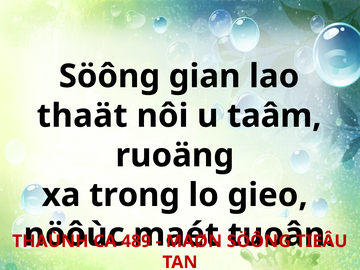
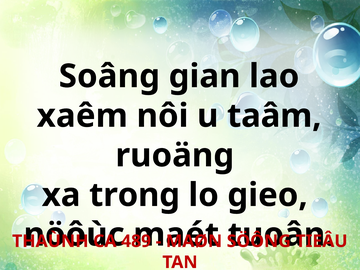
Söông at (109, 76): Söông -> Soâng
thaät: thaät -> xaêm
